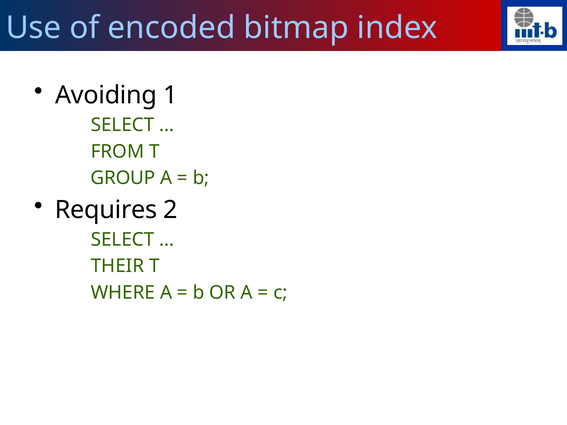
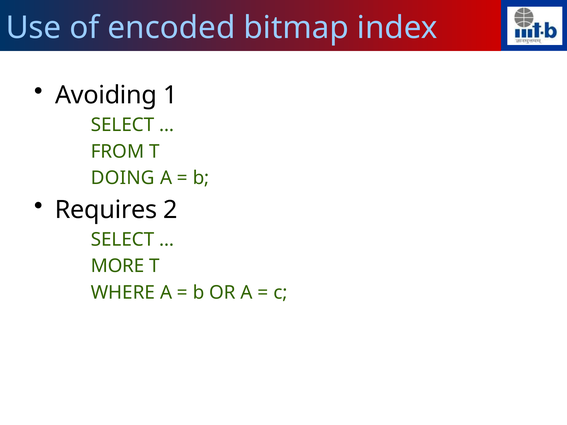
GROUP: GROUP -> DOING
THEIR: THEIR -> MORE
